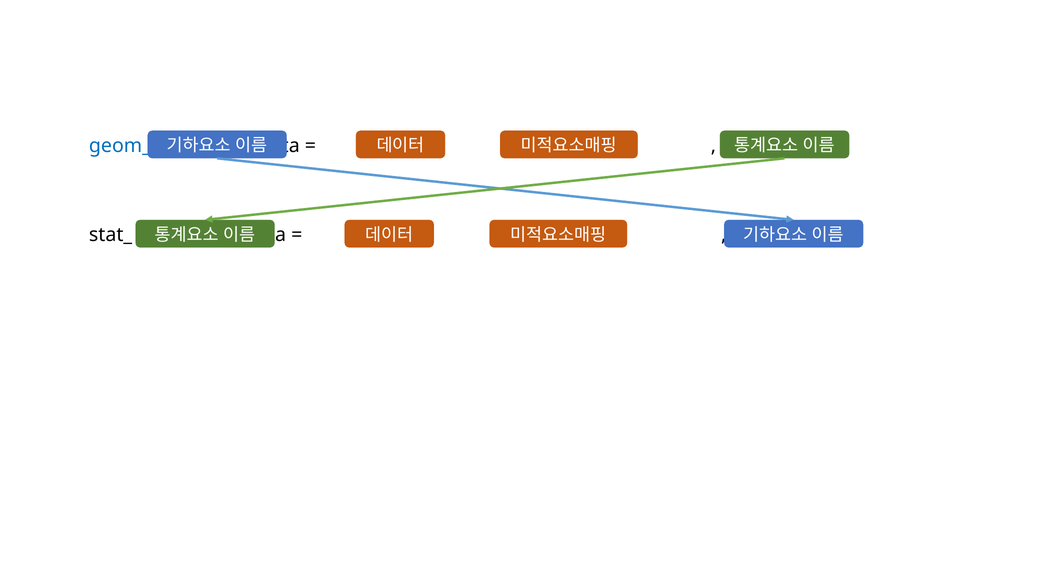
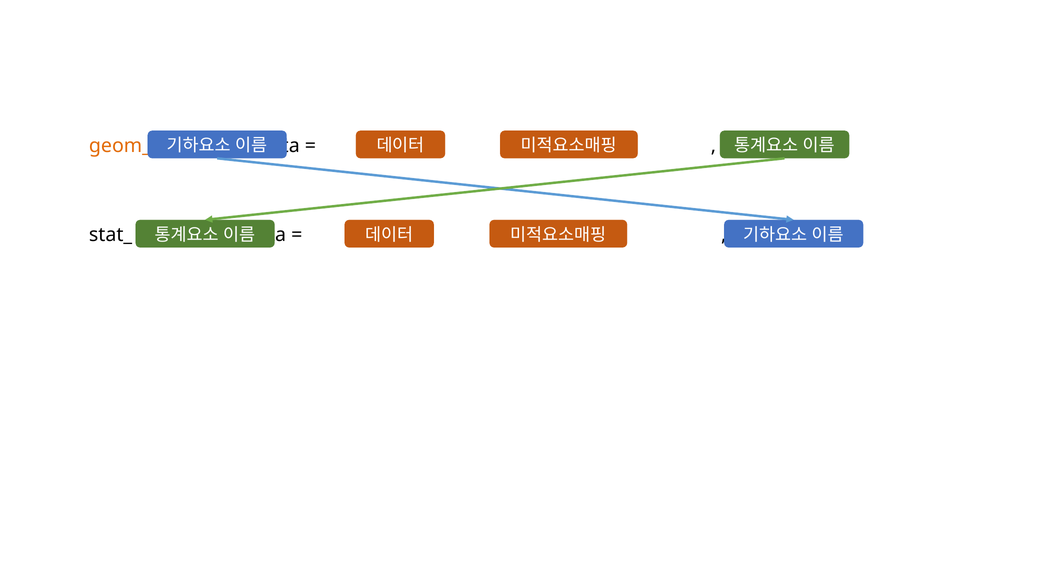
geom_ colour: blue -> orange
